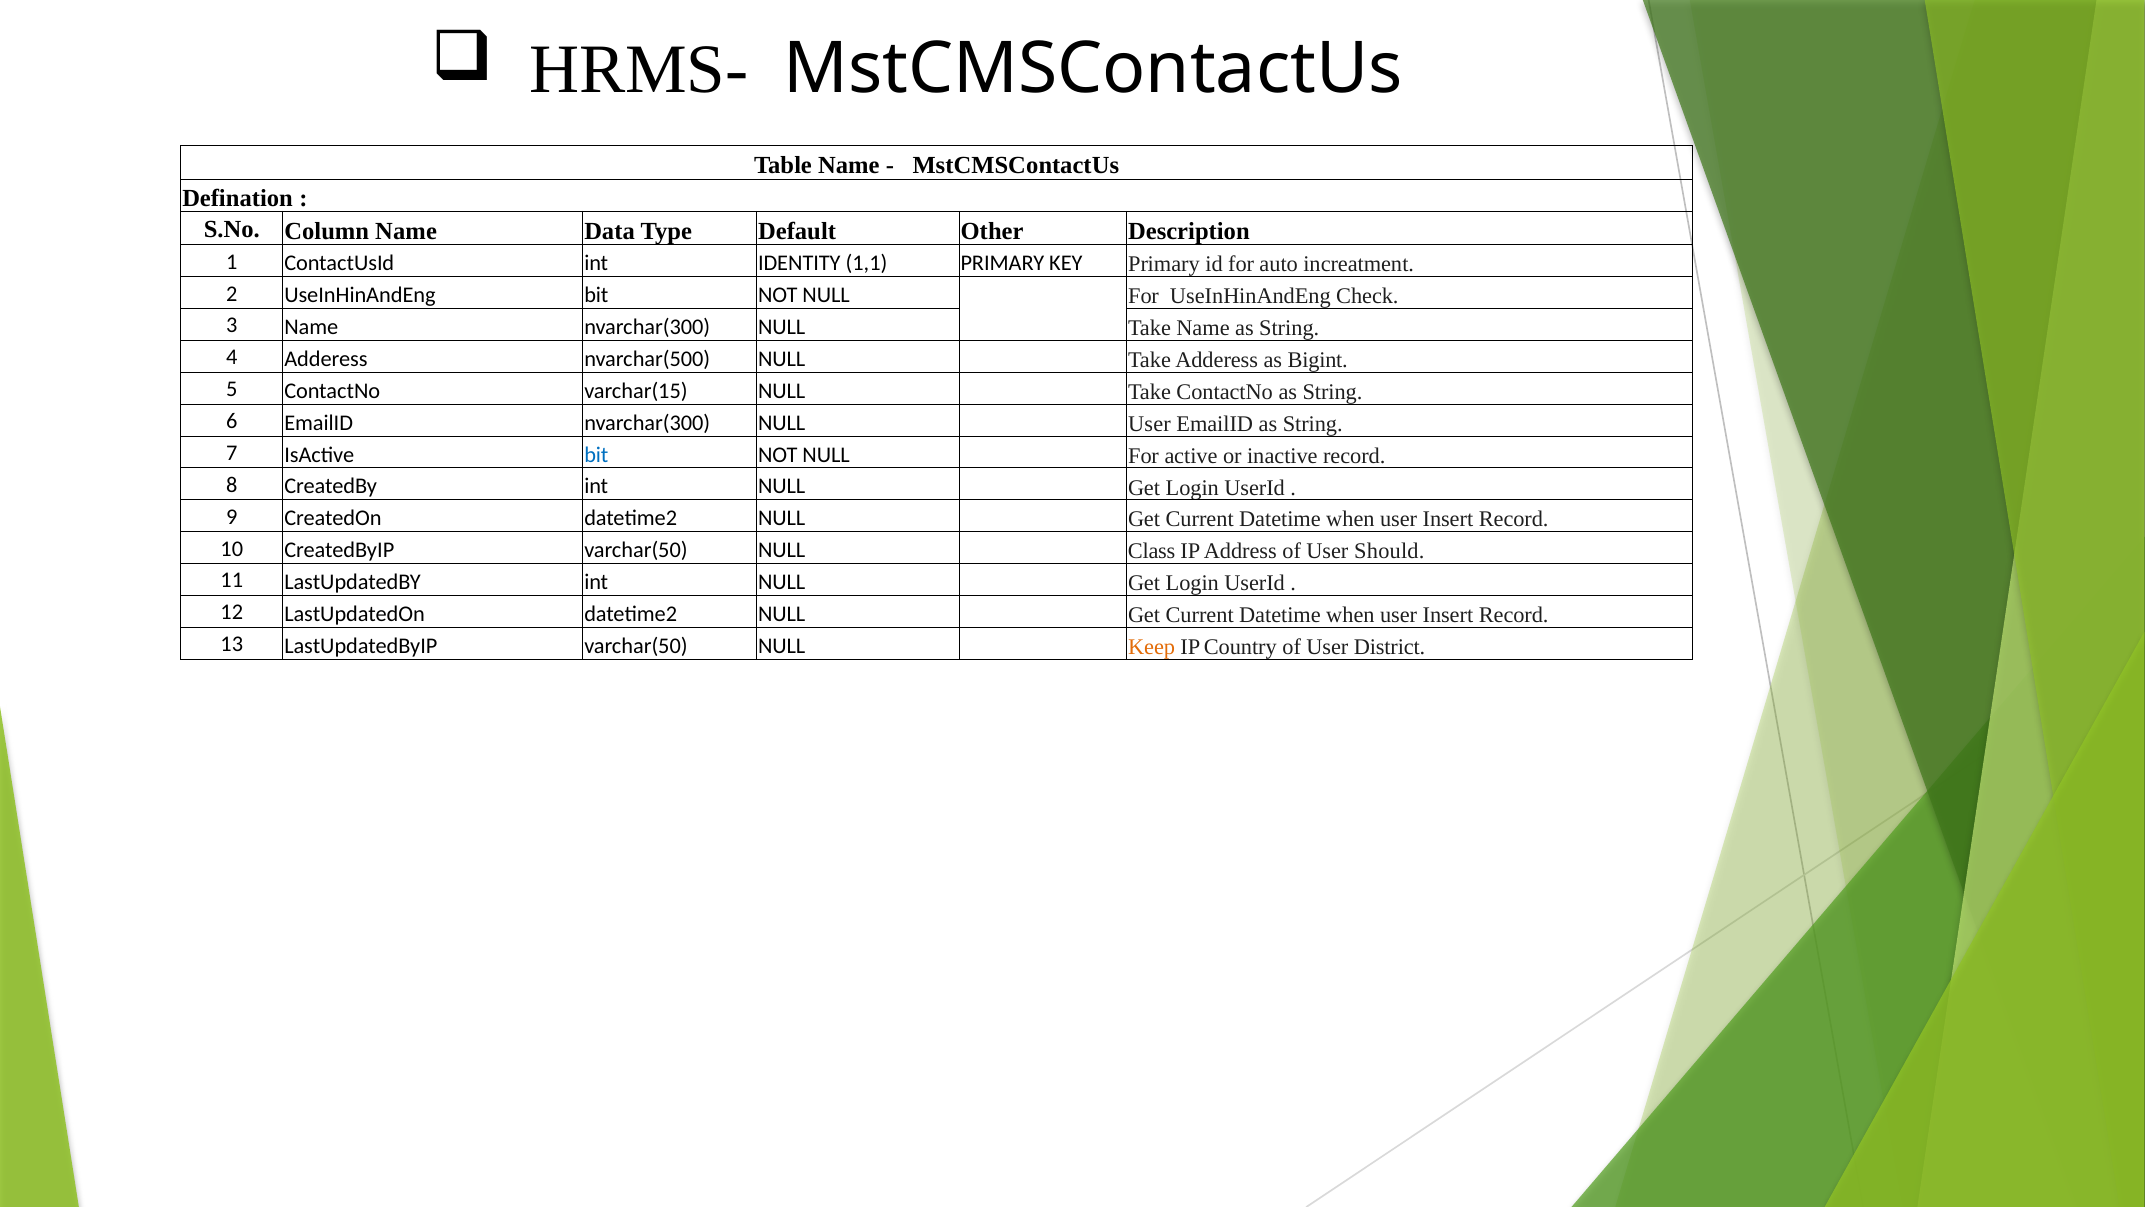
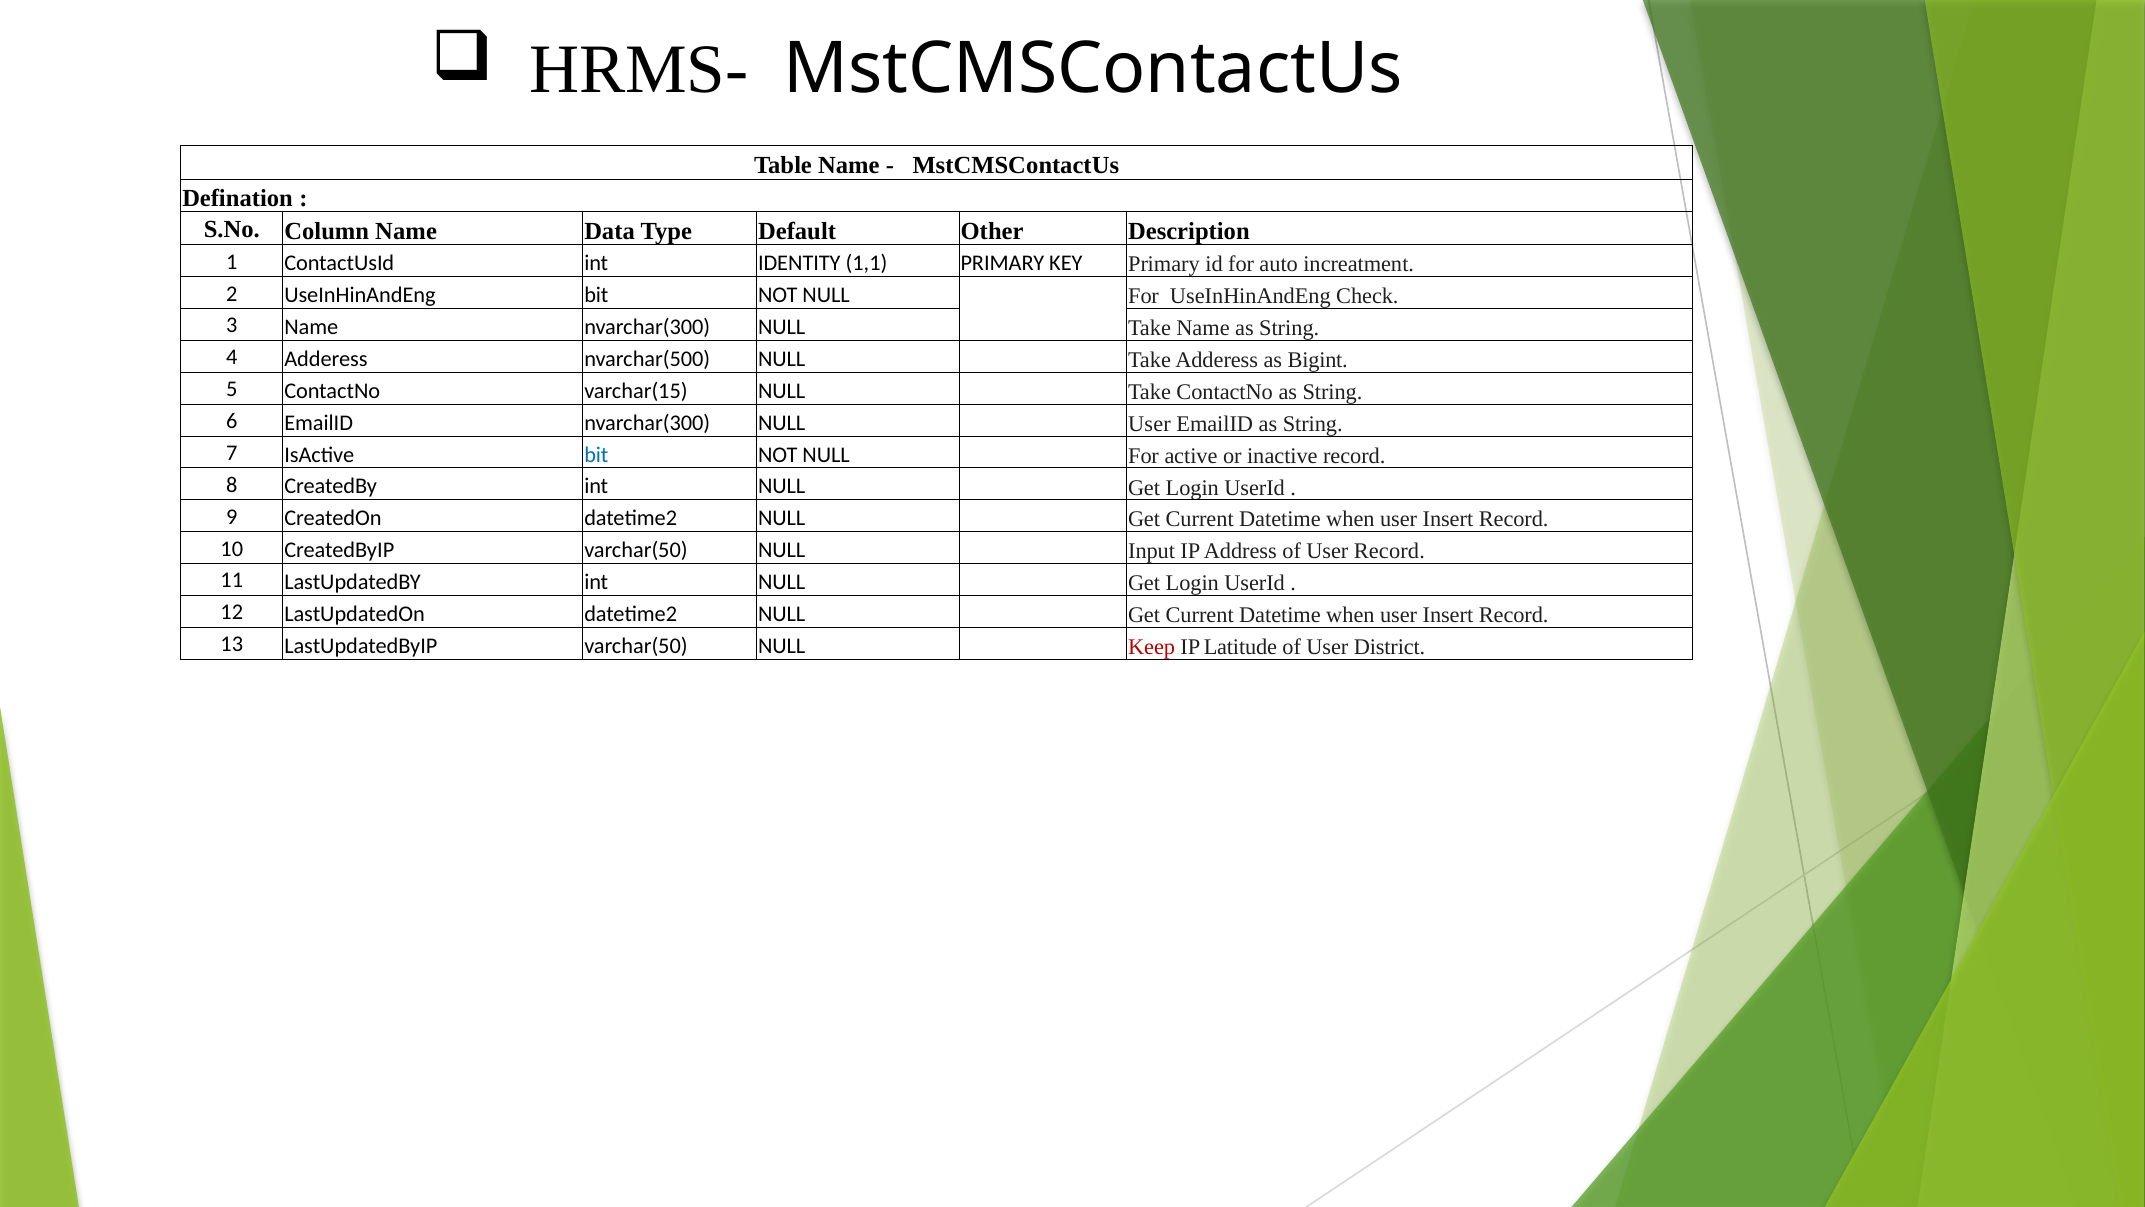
Class: Class -> Input
User Should: Should -> Record
Keep colour: orange -> red
Country: Country -> Latitude
